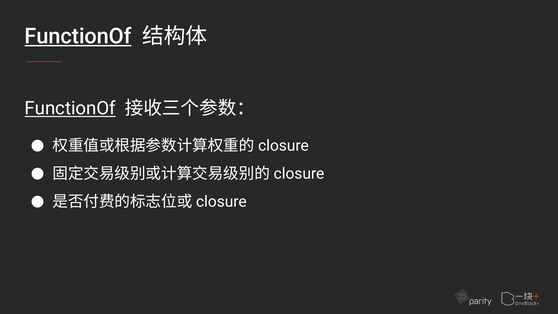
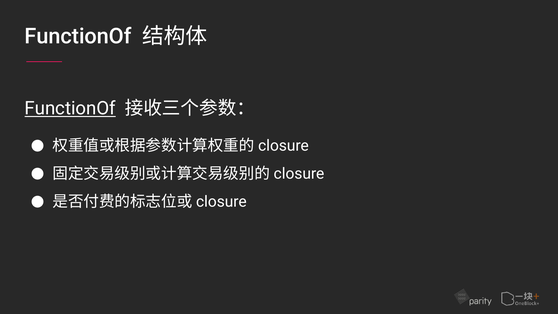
FunctionOf at (78, 36) underline: present -> none
